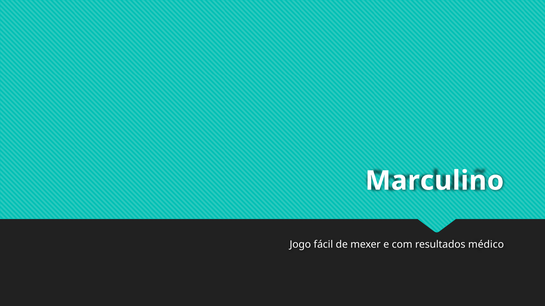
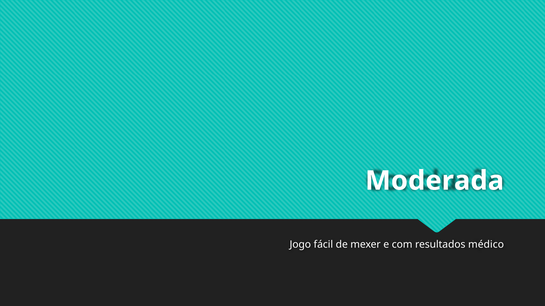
Marculino: Marculino -> Moderada
